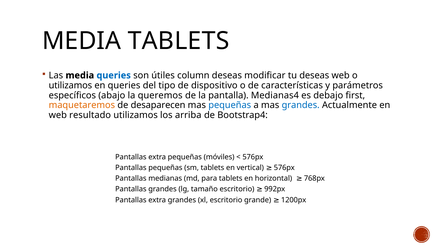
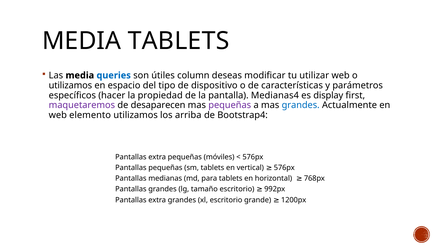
tu deseas: deseas -> utilizar
en queries: queries -> espacio
abajo: abajo -> hacer
queremos: queremos -> propiedad
debajo: debajo -> display
maquetaremos colour: orange -> purple
pequeñas at (230, 105) colour: blue -> purple
resultado: resultado -> elemento
